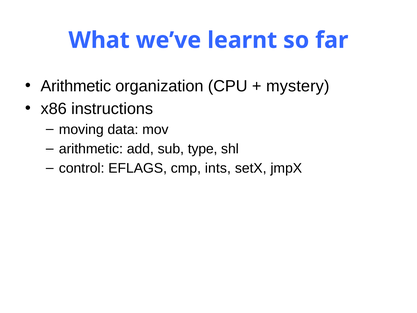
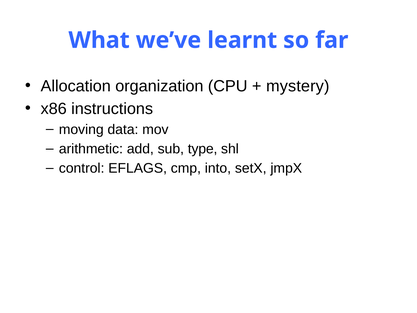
Arithmetic at (76, 86): Arithmetic -> Allocation
ints: ints -> into
